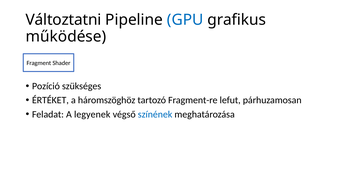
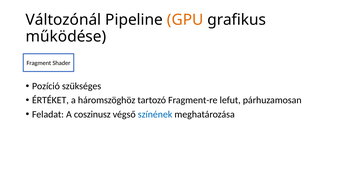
Változtatni: Változtatni -> Változónál
GPU colour: blue -> orange
legyenek: legyenek -> coszinusz
